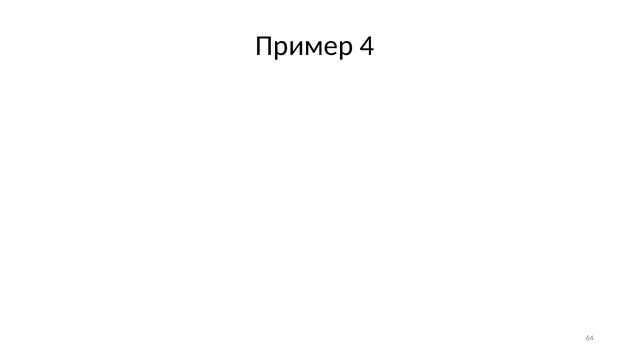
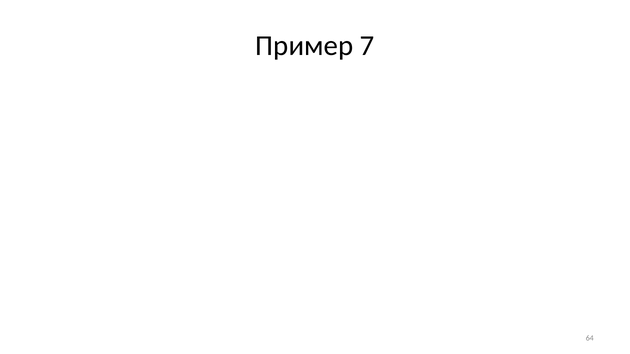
4: 4 -> 7
